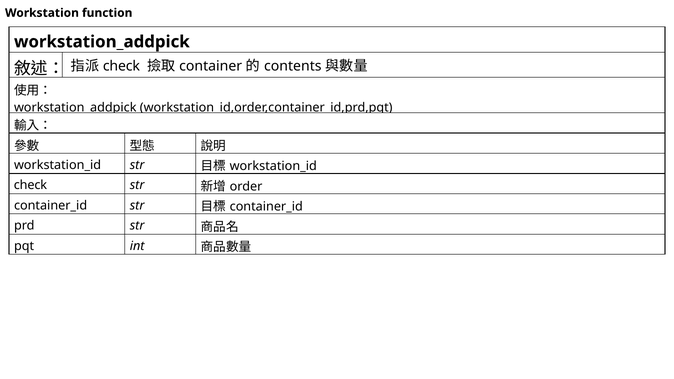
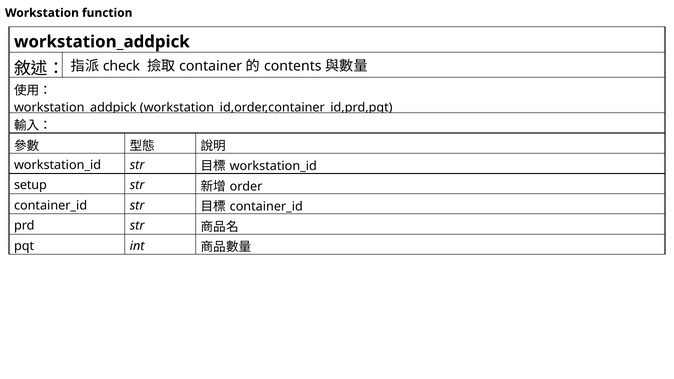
check at (30, 185): check -> setup
